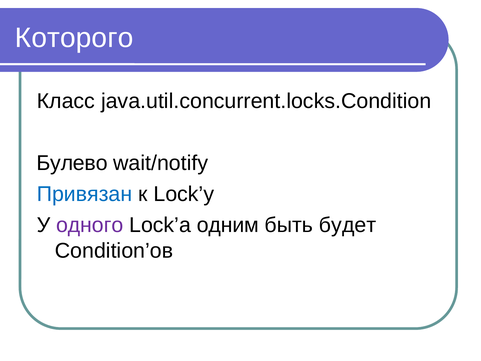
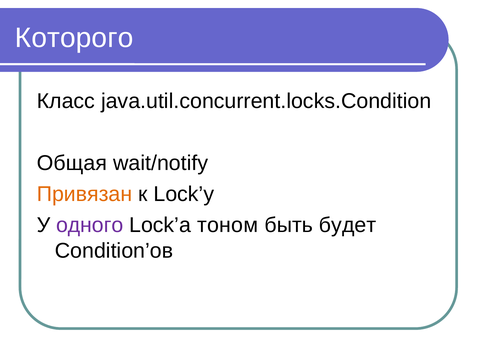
Булево: Булево -> Общая
Привязан colour: blue -> orange
одним: одним -> тоном
